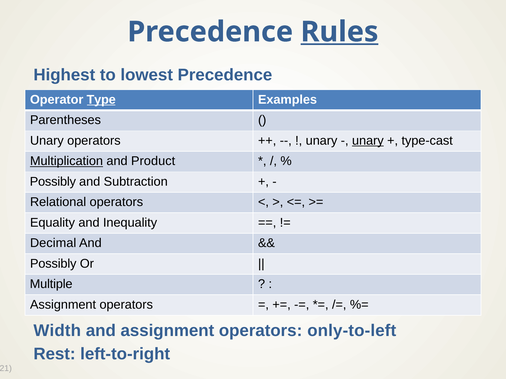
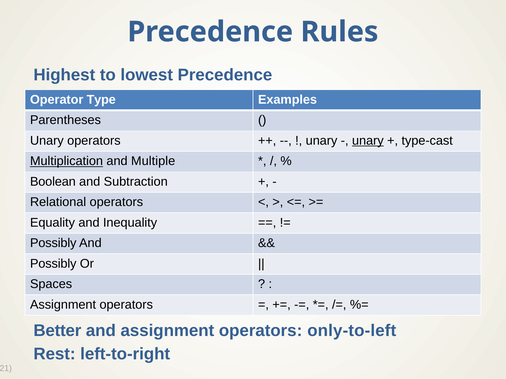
Rules underline: present -> none
Type underline: present -> none
Product: Product -> Multiple
Possibly at (53, 182): Possibly -> Boolean
Decimal at (53, 243): Decimal -> Possibly
Multiple: Multiple -> Spaces
Width: Width -> Better
